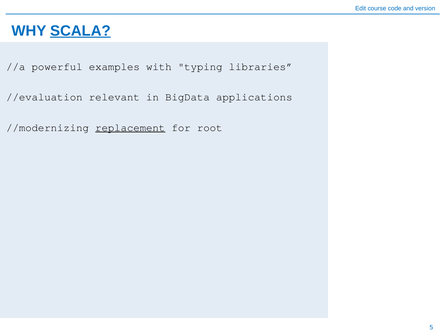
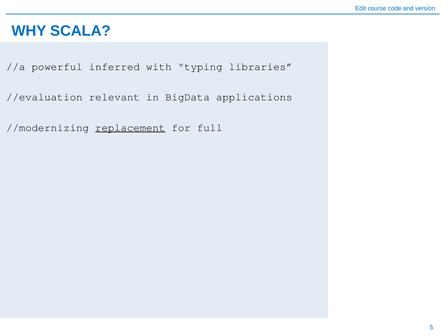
SCALA underline: present -> none
examples: examples -> inferred
root: root -> full
